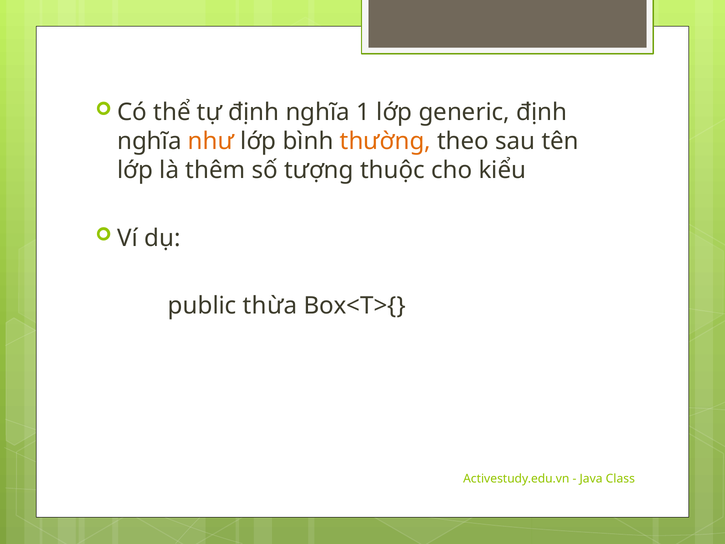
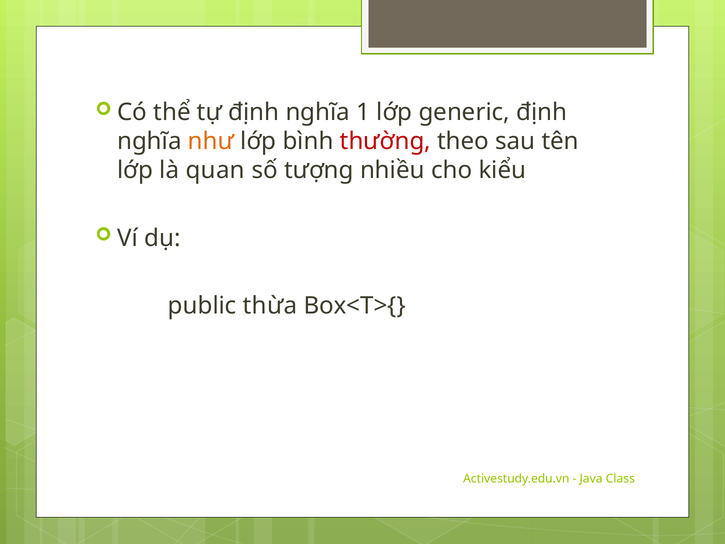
thường colour: orange -> red
thêm: thêm -> quan
thuộc: thuộc -> nhiều
